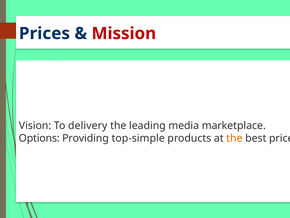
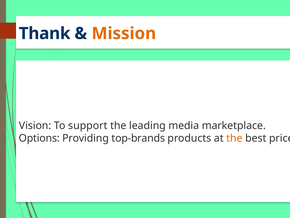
Prices at (44, 33): Prices -> Thank
Mission colour: red -> orange
delivery: delivery -> support
top-simple: top-simple -> top-brands
